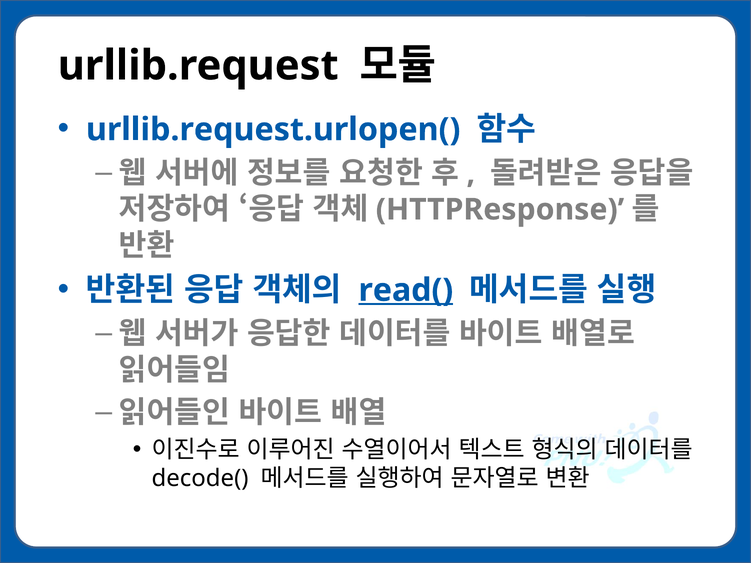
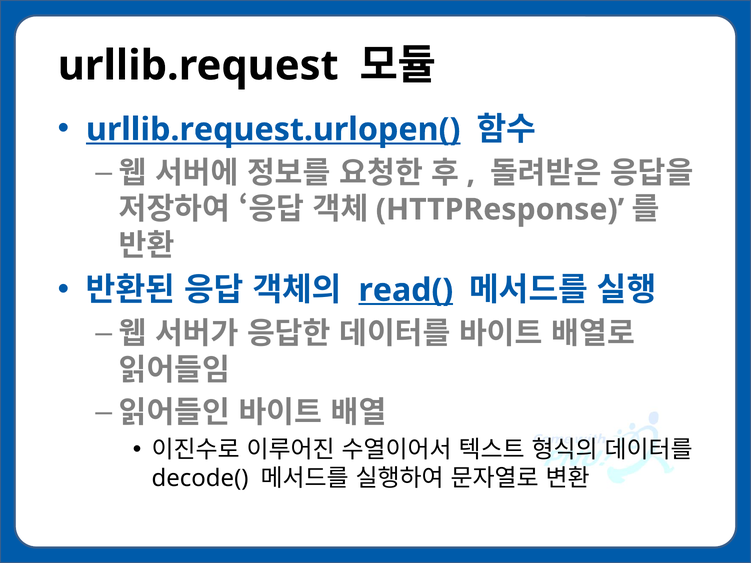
urllib.request.urlopen( underline: none -> present
